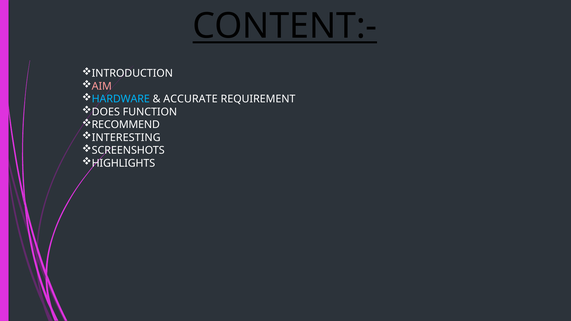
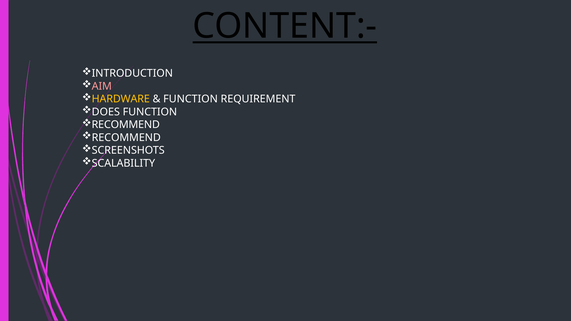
HARDWARE colour: light blue -> yellow
ACCURATE at (190, 99): ACCURATE -> FUNCTION
INTERESTING at (126, 138): INTERESTING -> RECOMMEND
HIGHLIGHTS: HIGHLIGHTS -> SCALABILITY
